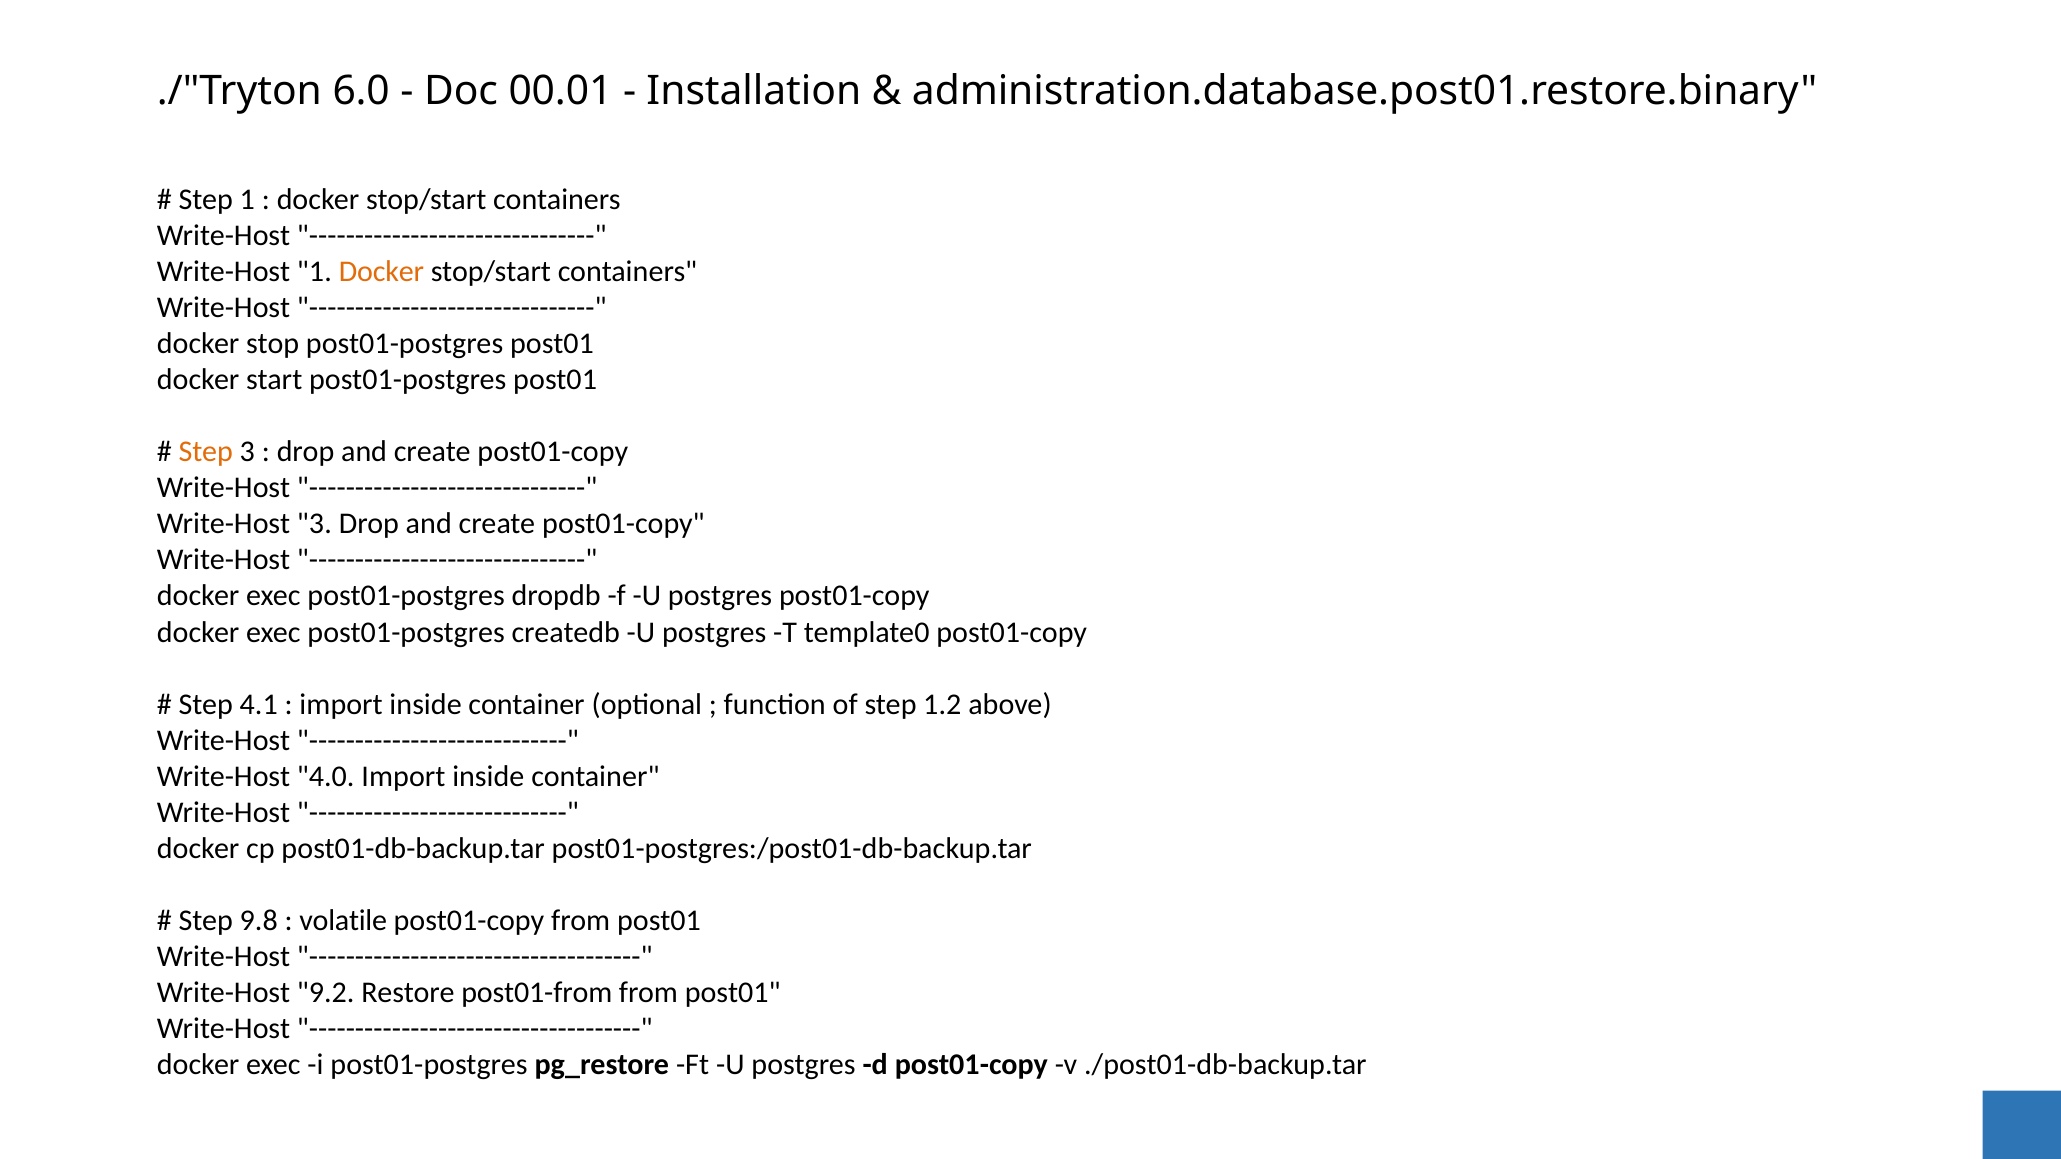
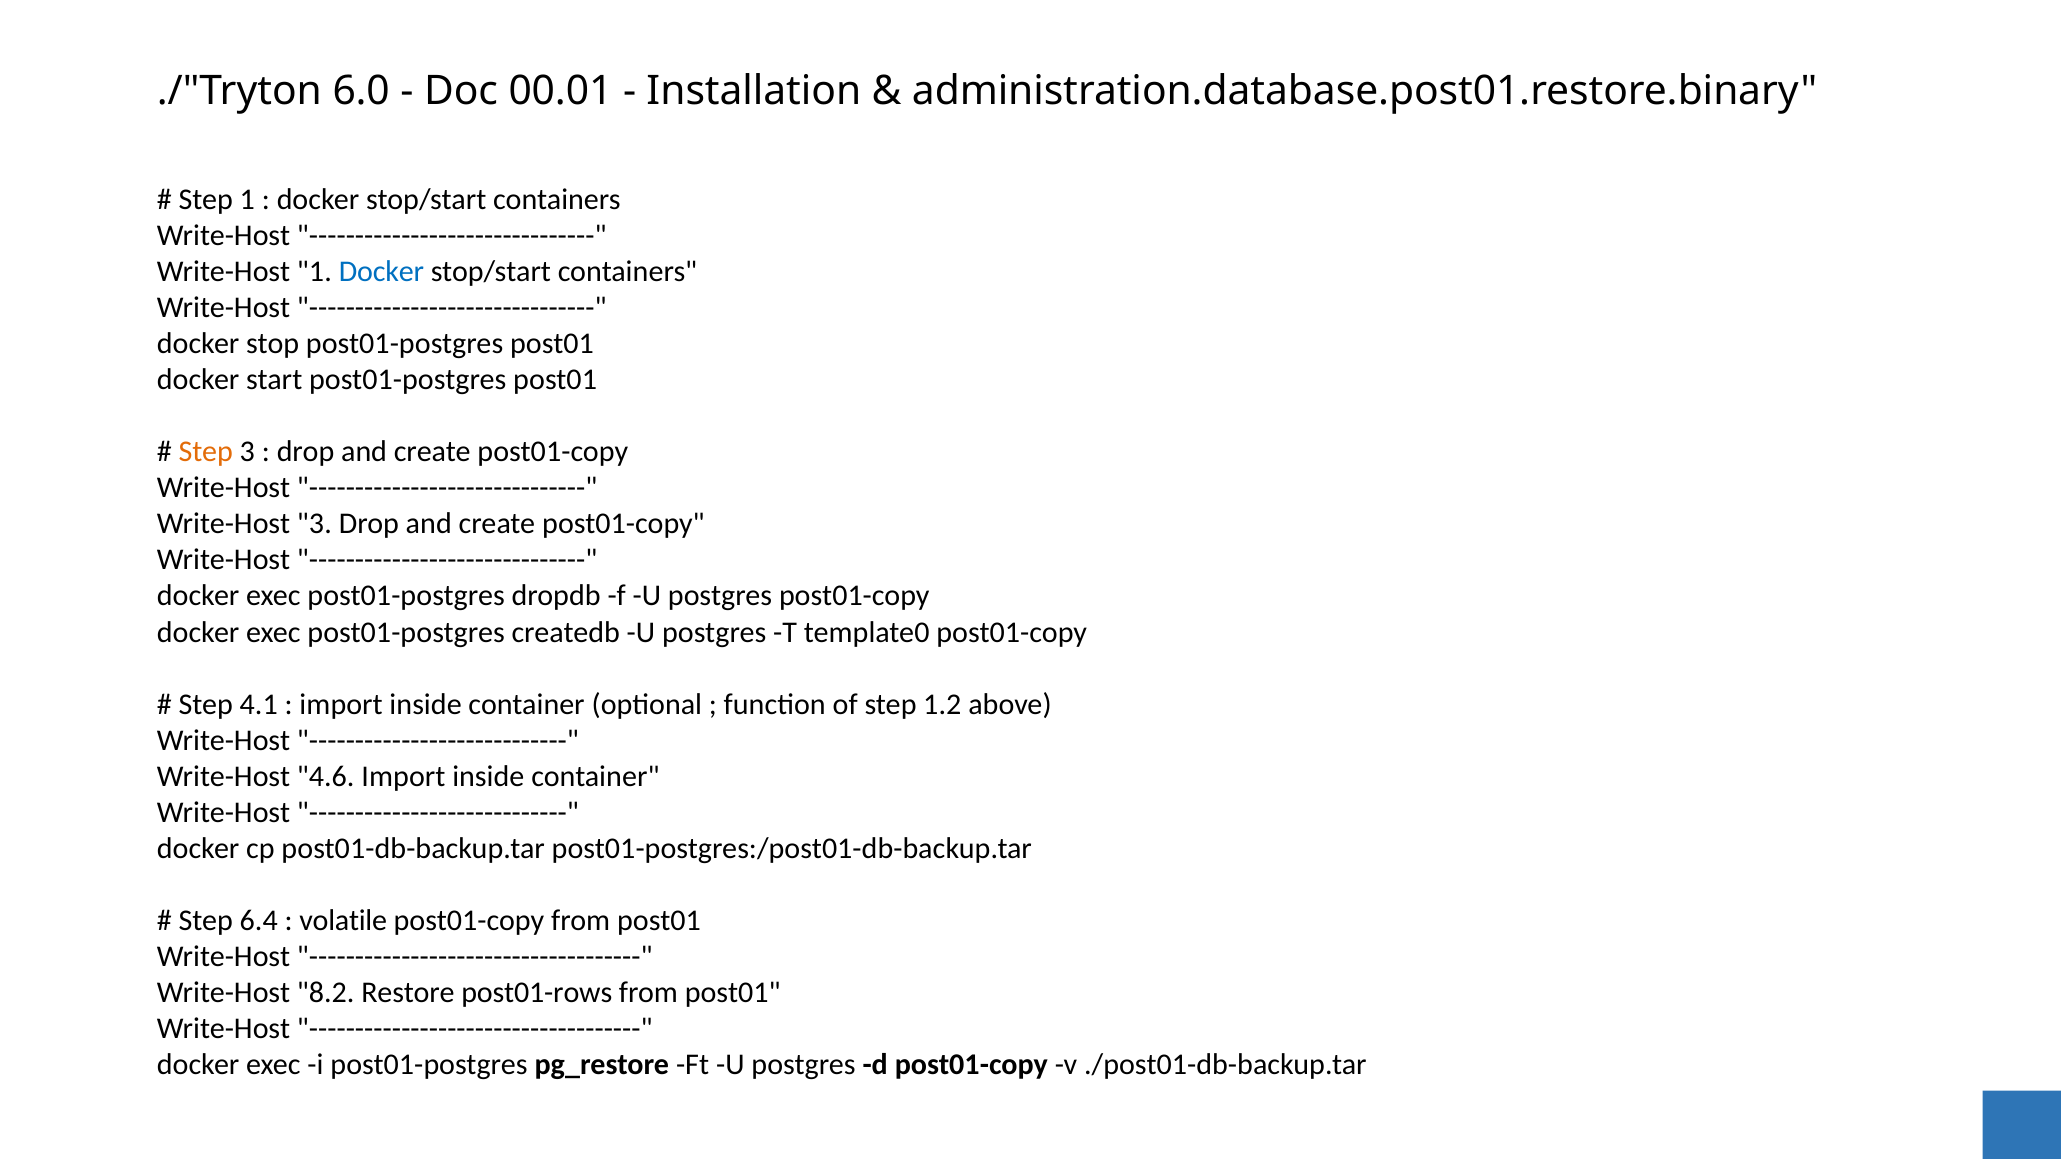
Docker at (381, 271) colour: orange -> blue
4.0: 4.0 -> 4.6
9.8: 9.8 -> 6.4
9.2: 9.2 -> 8.2
post01-from: post01-from -> post01-rows
